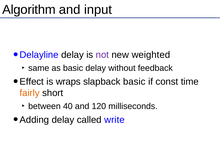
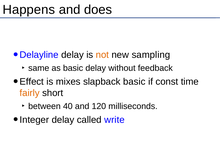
Algorithm: Algorithm -> Happens
input: input -> does
not colour: purple -> orange
weighted: weighted -> sampling
wraps: wraps -> mixes
Adding: Adding -> Integer
